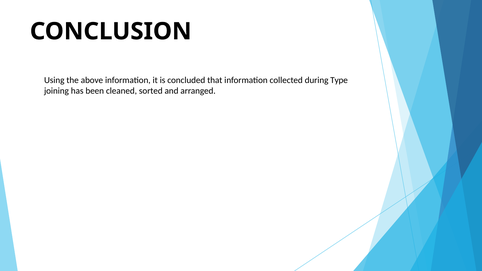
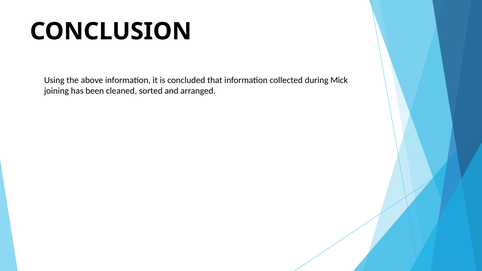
Type: Type -> Mick
